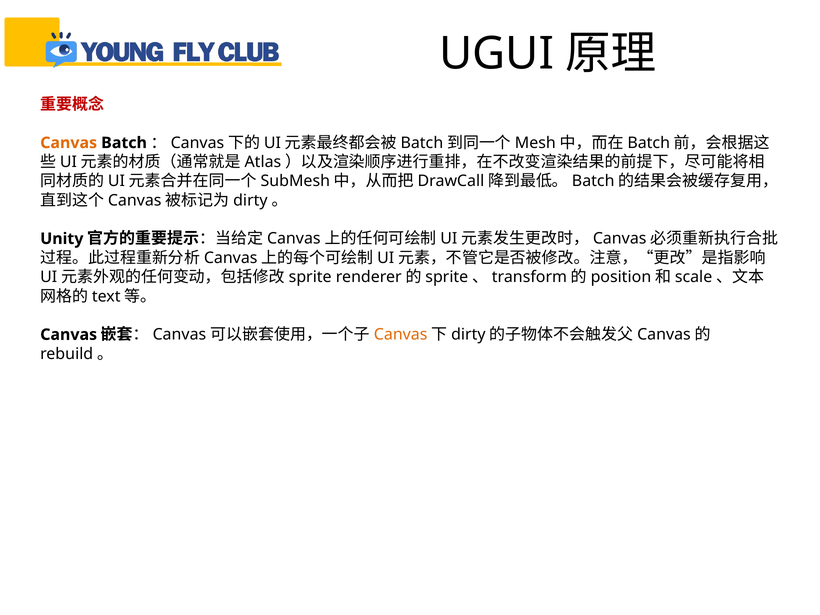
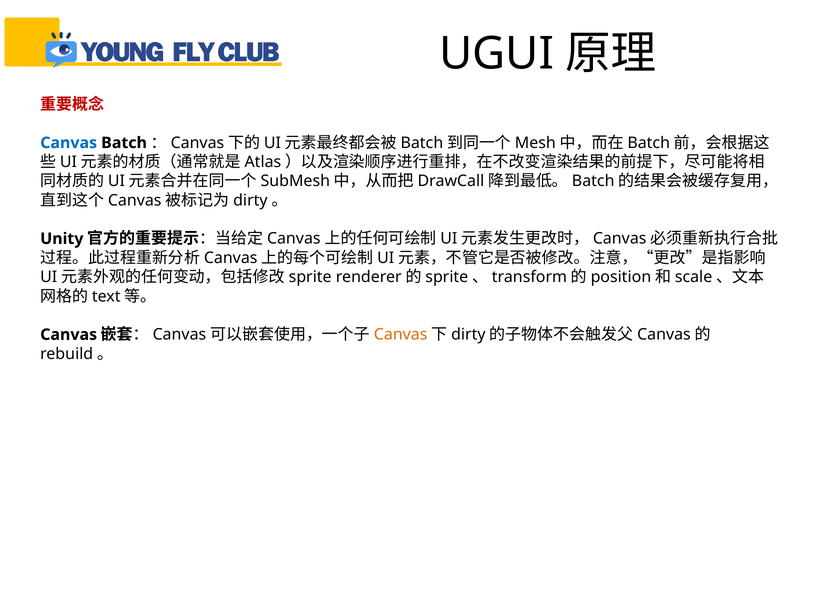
Canvas at (69, 143) colour: orange -> blue
